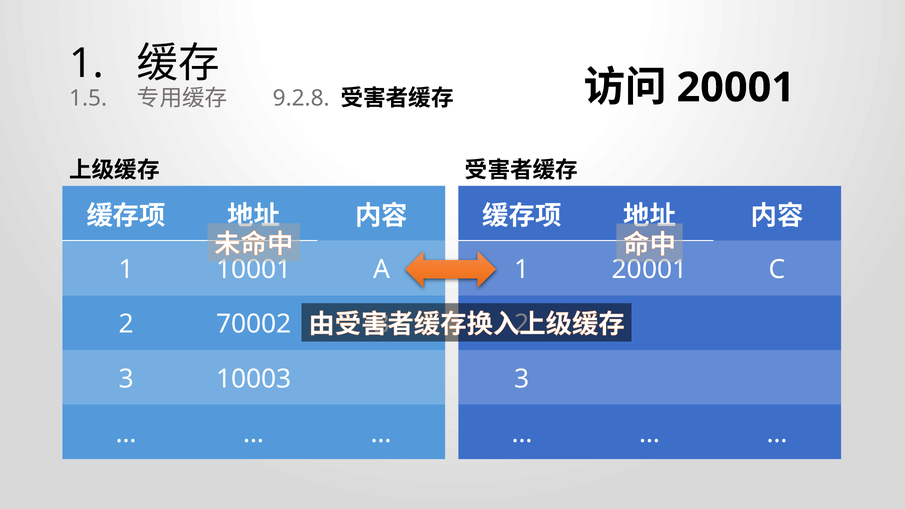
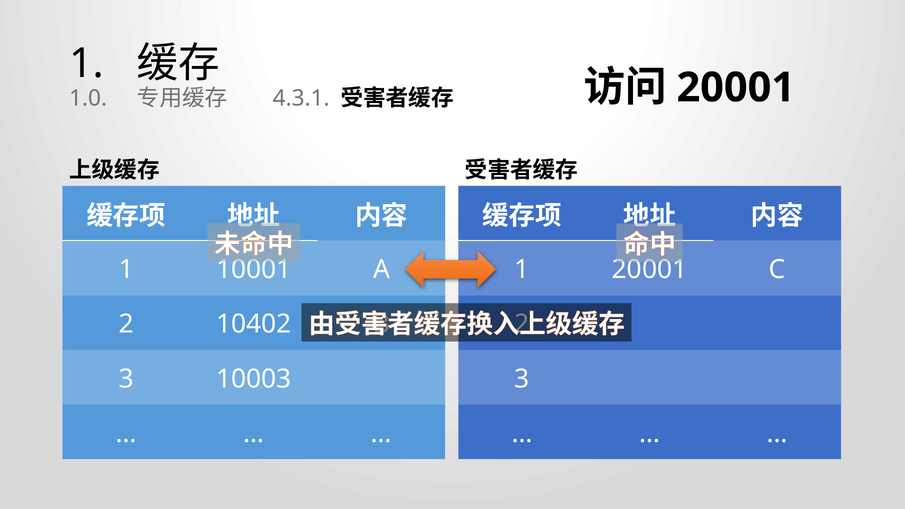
1.5: 1.5 -> 1.0
9.2.8: 9.2.8 -> 4.3.1
70002: 70002 -> 10402
